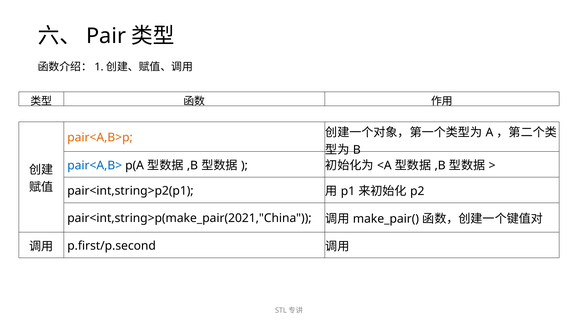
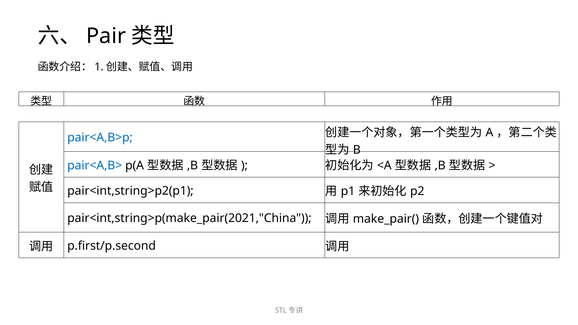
pair<A,B>p colour: orange -> blue
